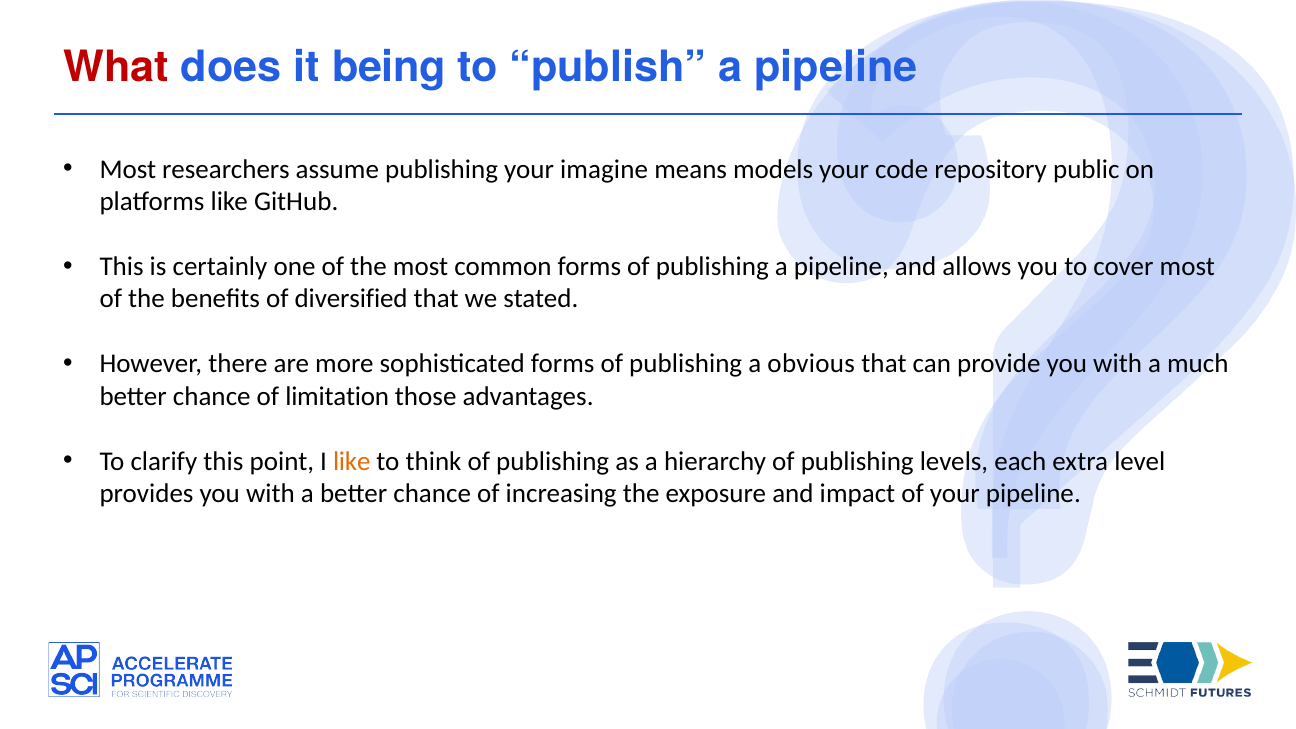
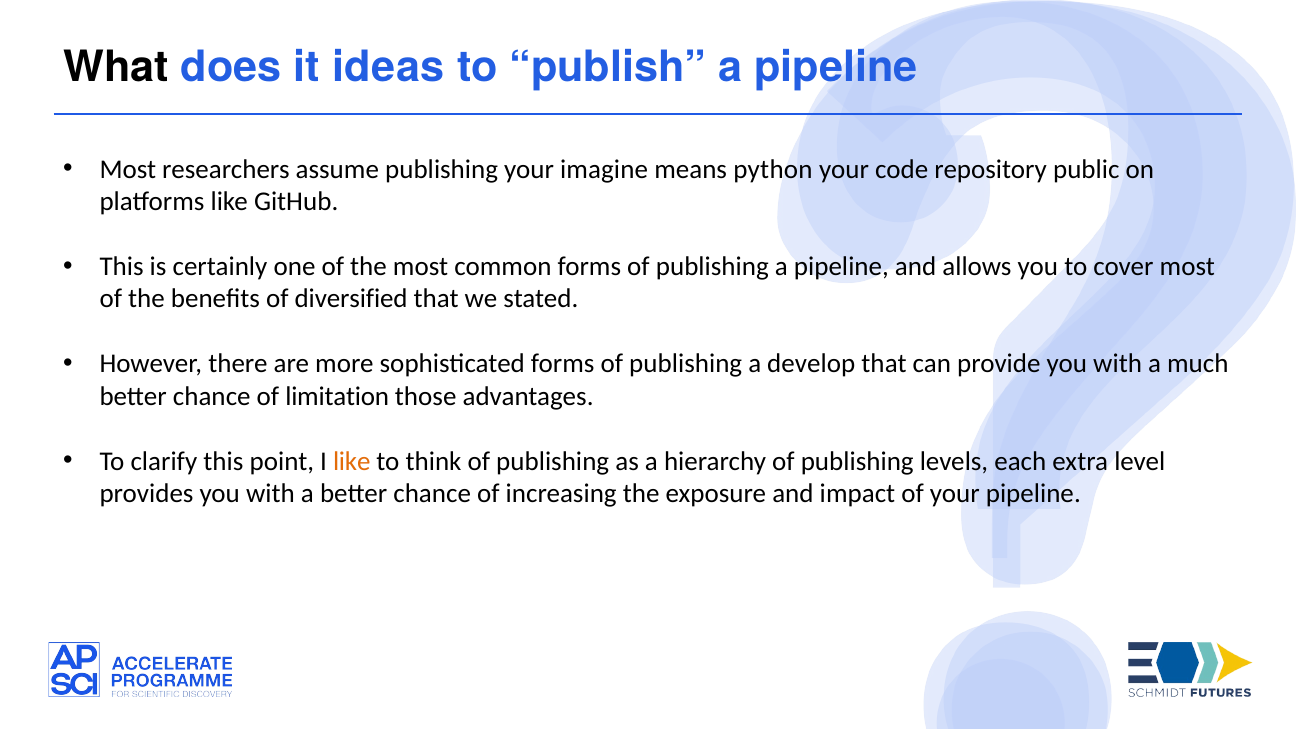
What colour: red -> black
being: being -> ideas
models: models -> python
obvious: obvious -> develop
